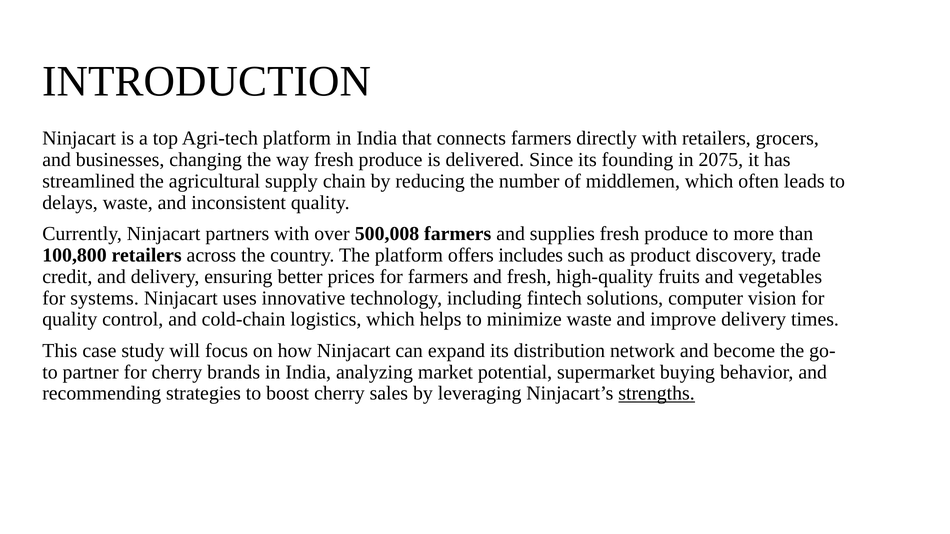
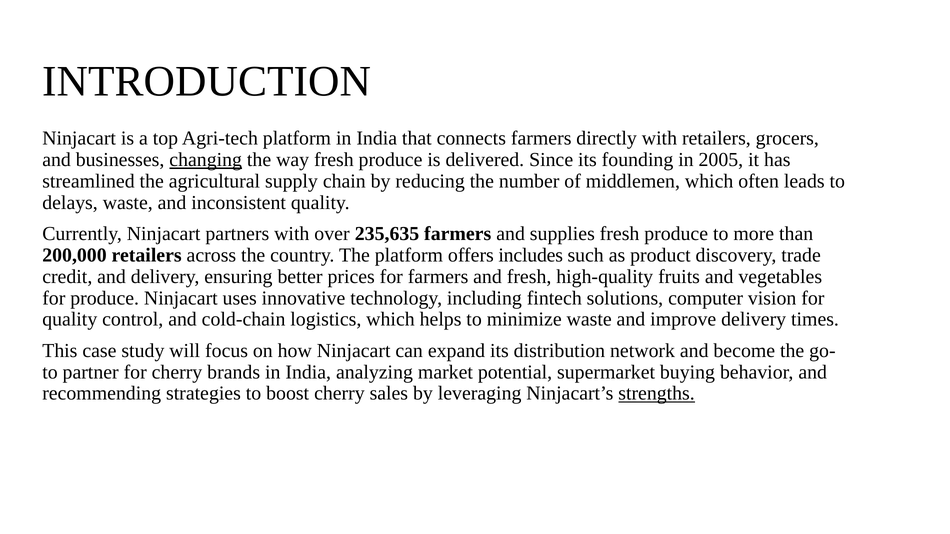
changing underline: none -> present
2075: 2075 -> 2005
500,008: 500,008 -> 235,635
100,800: 100,800 -> 200,000
for systems: systems -> produce
